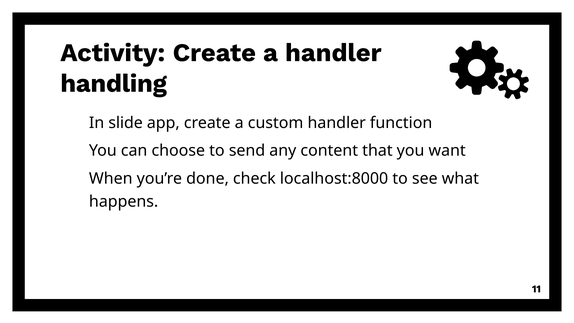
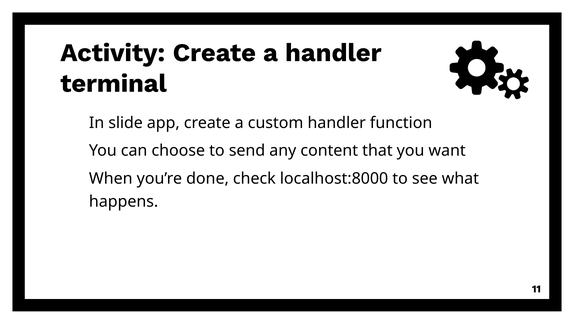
handling: handling -> terminal
